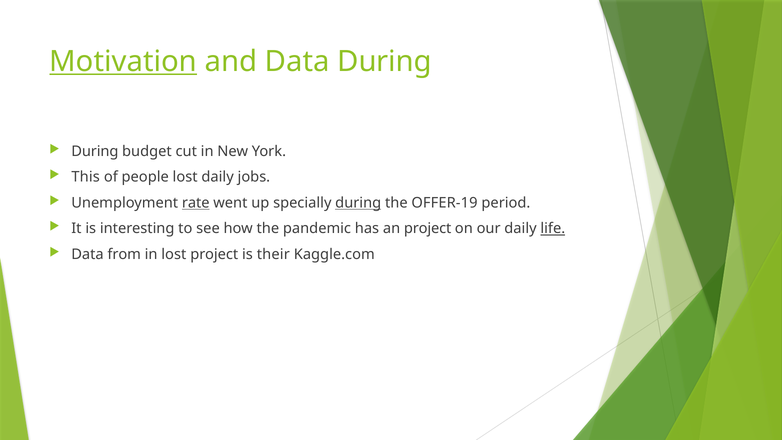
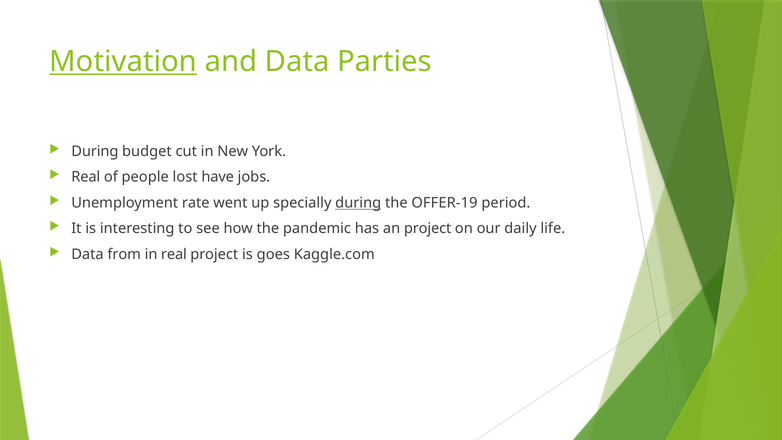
Data During: During -> Parties
This at (86, 177): This -> Real
lost daily: daily -> have
rate underline: present -> none
life underline: present -> none
in lost: lost -> real
their: their -> goes
